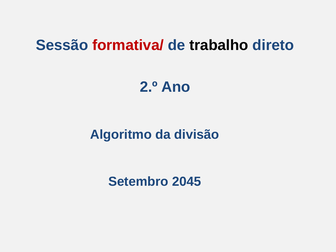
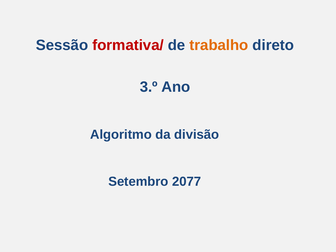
trabalho colour: black -> orange
2.º: 2.º -> 3.º
2045: 2045 -> 2077
